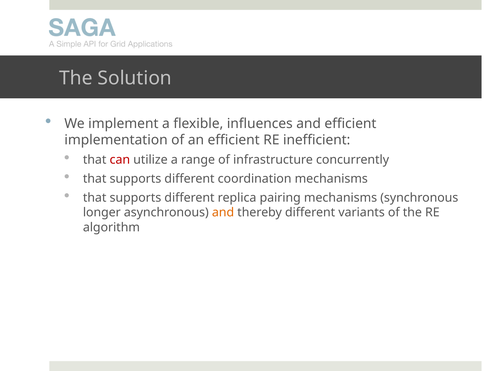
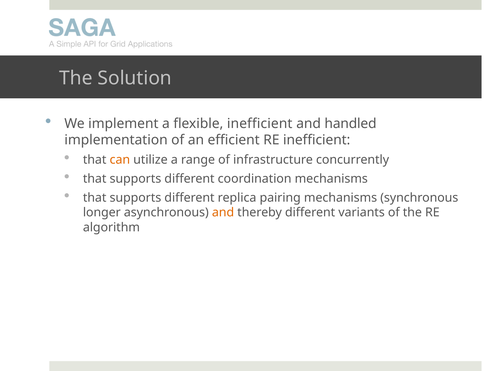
flexible influences: influences -> inefficient
and efficient: efficient -> handled
can colour: red -> orange
